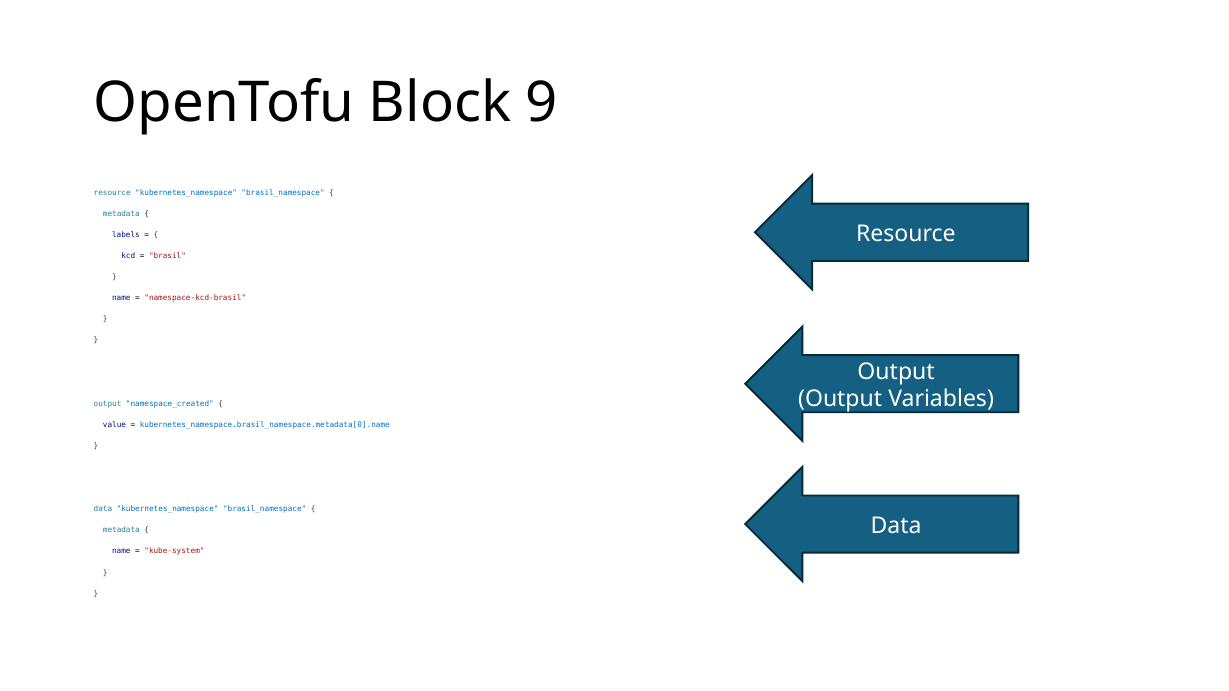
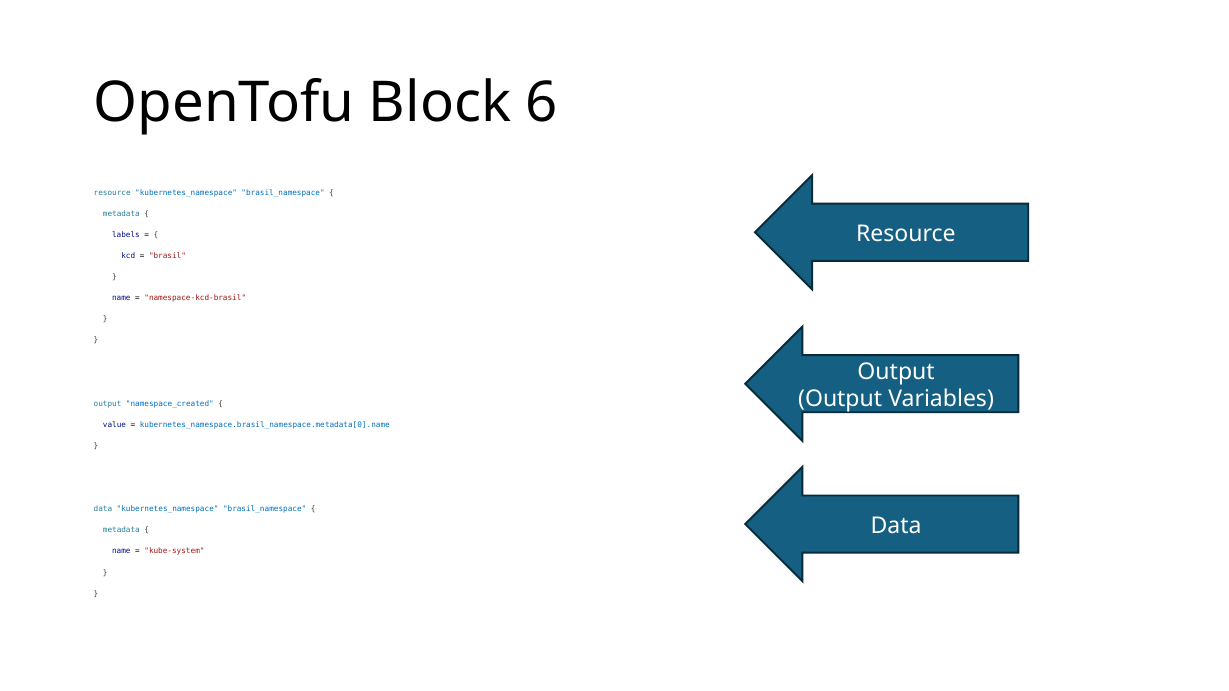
9: 9 -> 6
